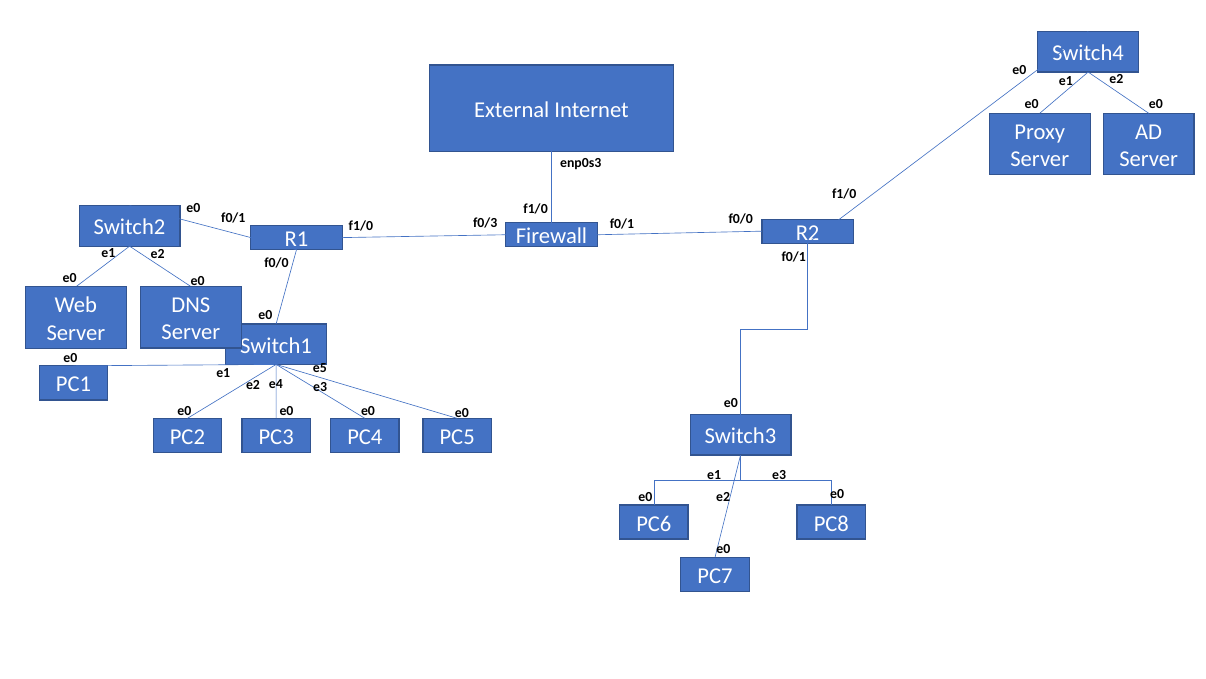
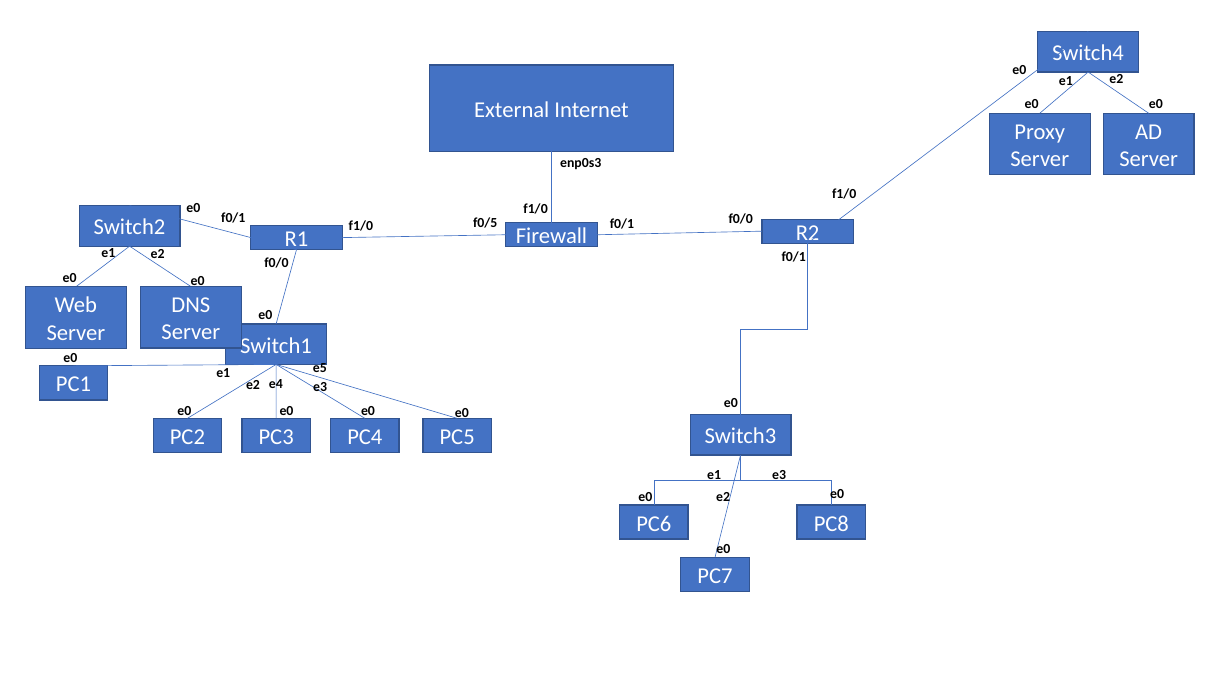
f0/3: f0/3 -> f0/5
